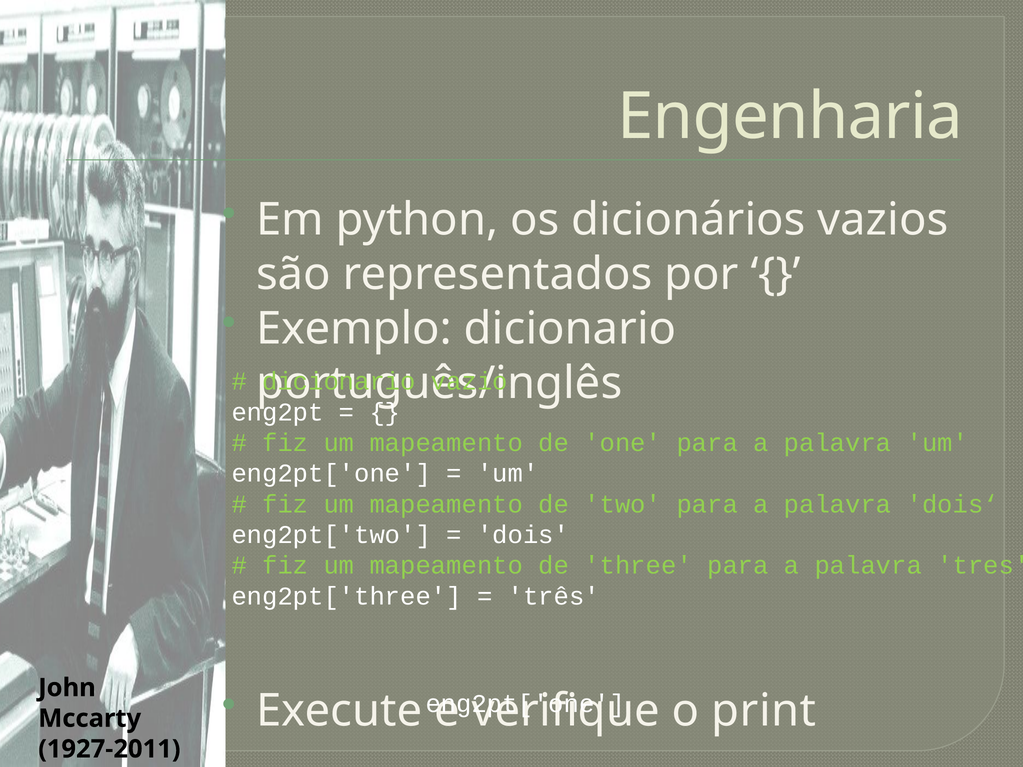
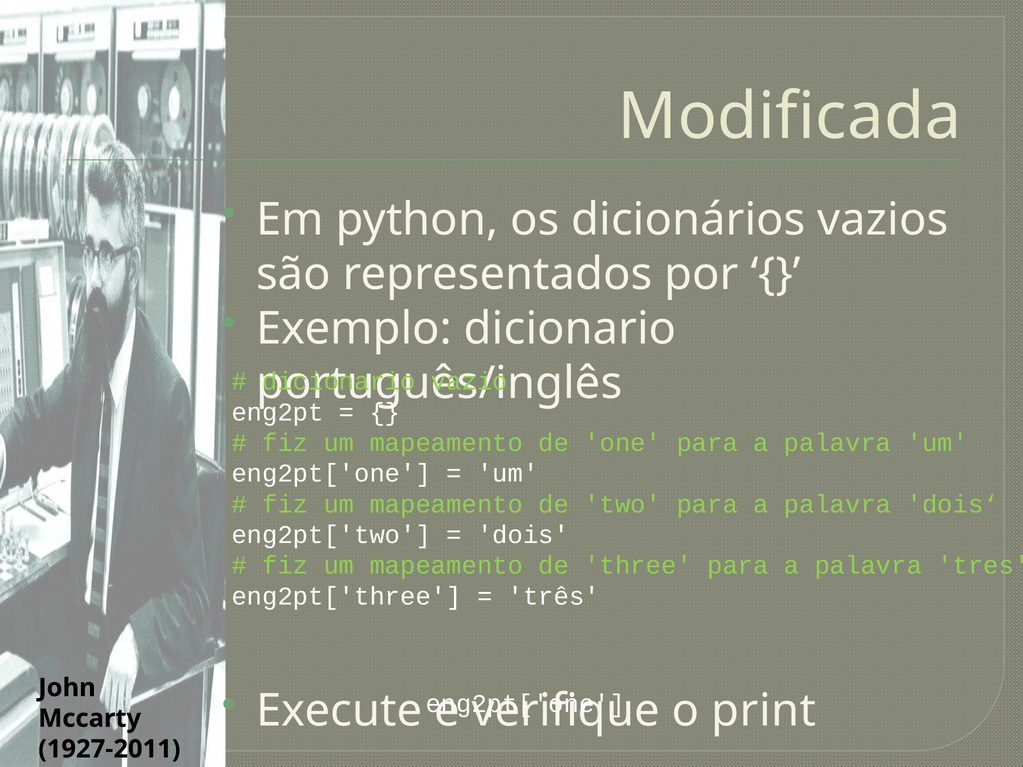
Engenharia: Engenharia -> Modificada
